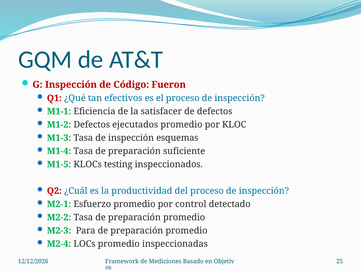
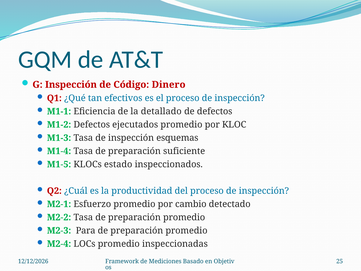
Fueron: Fueron -> Dinero
satisfacer: satisfacer -> detallado
testing: testing -> estado
control: control -> cambio
